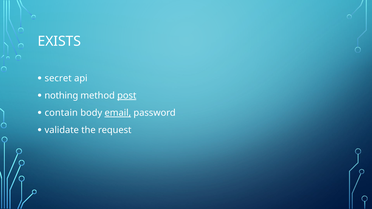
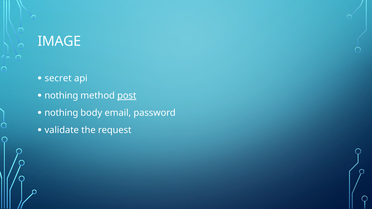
EXISTS: EXISTS -> IMAGE
contain at (61, 113): contain -> nothing
email underline: present -> none
